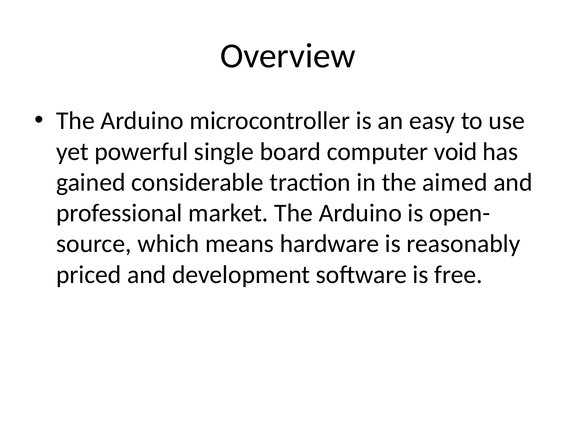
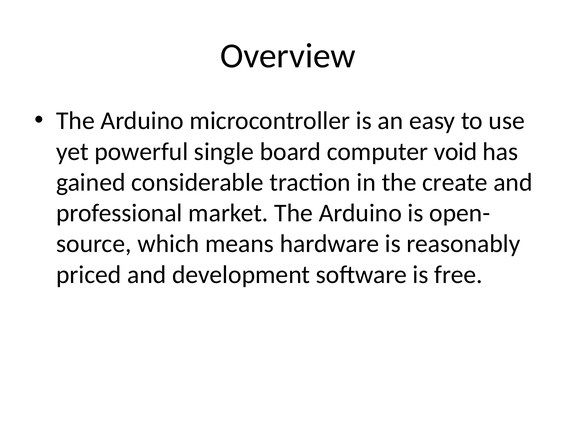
aimed: aimed -> create
